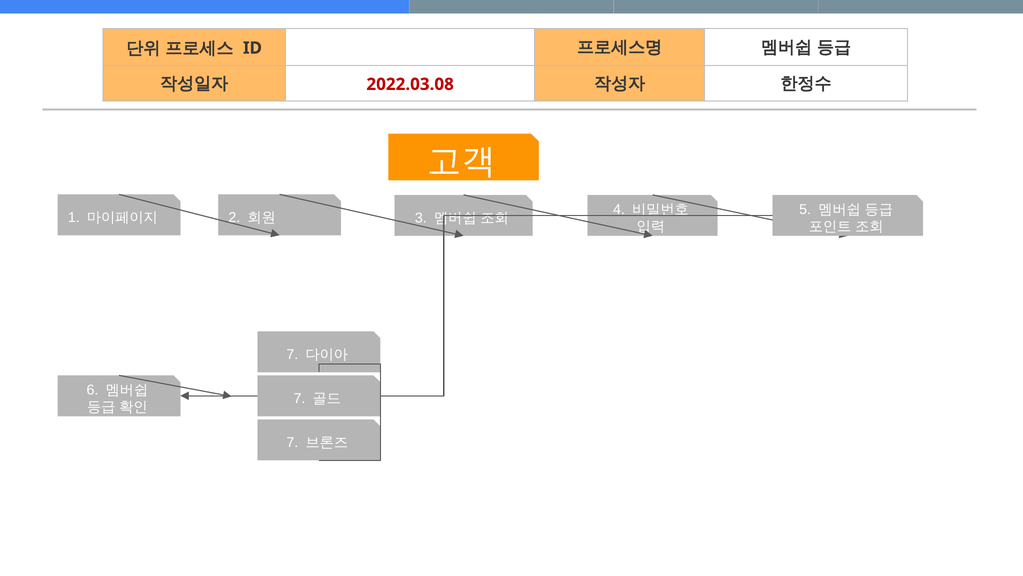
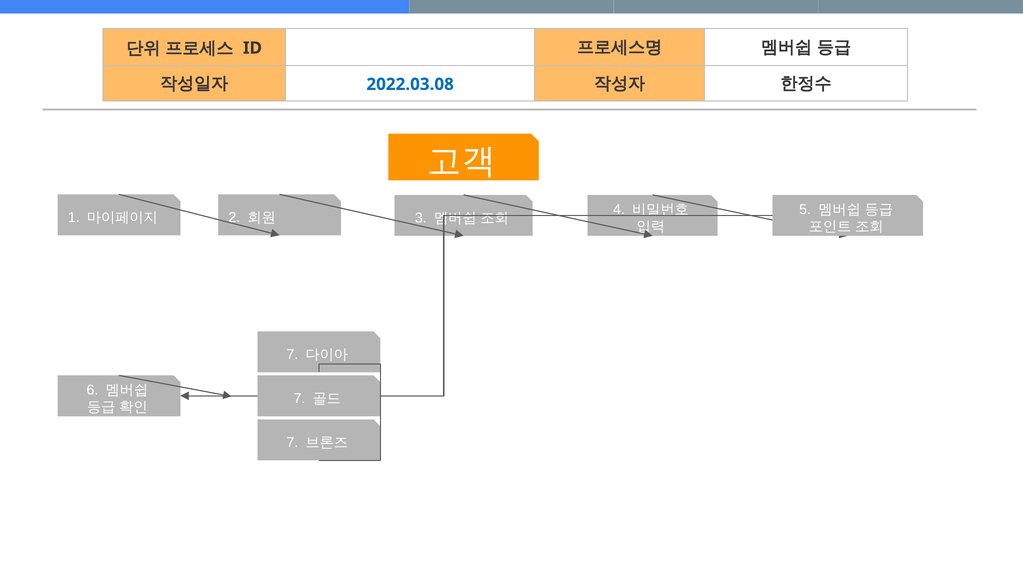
2022.03.08 colour: red -> blue
